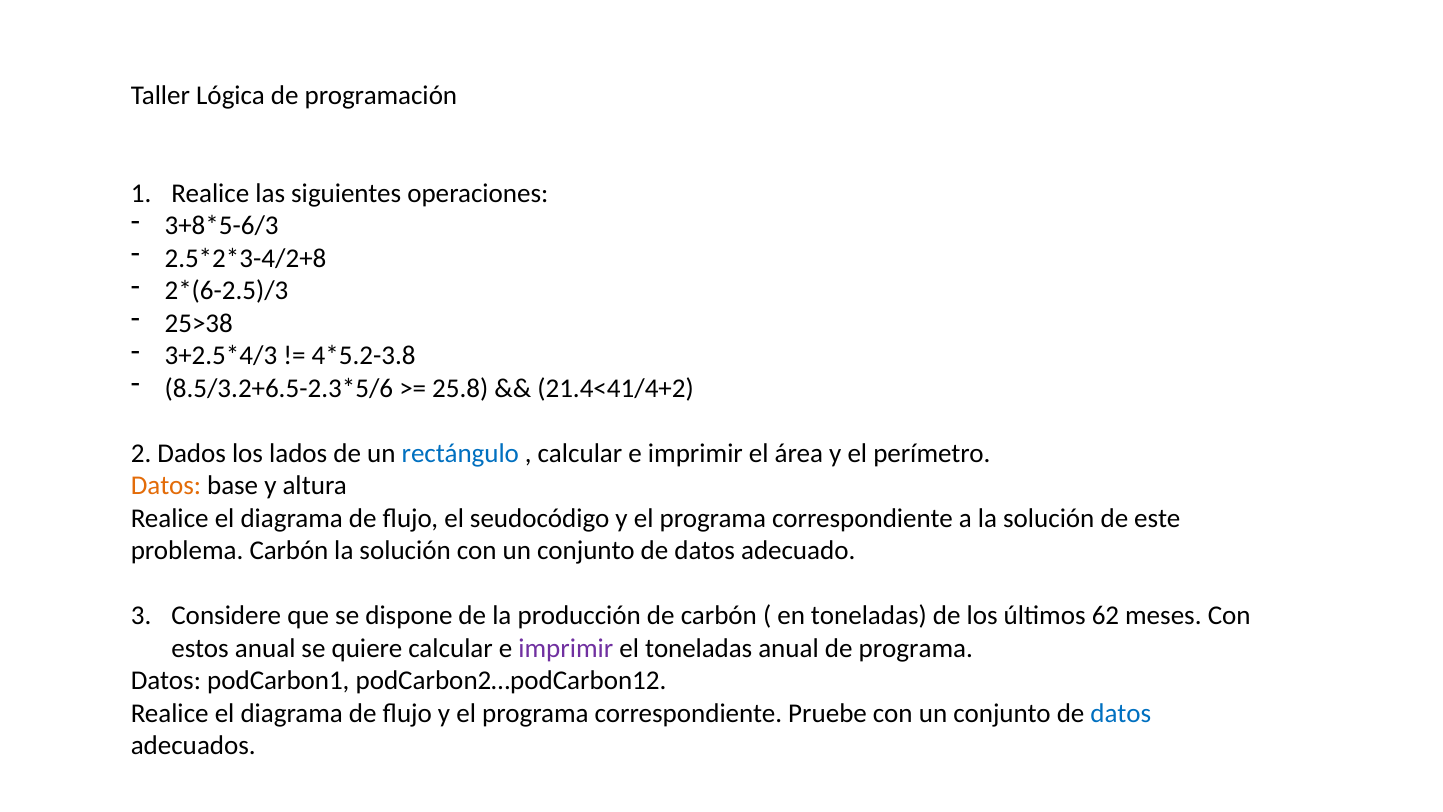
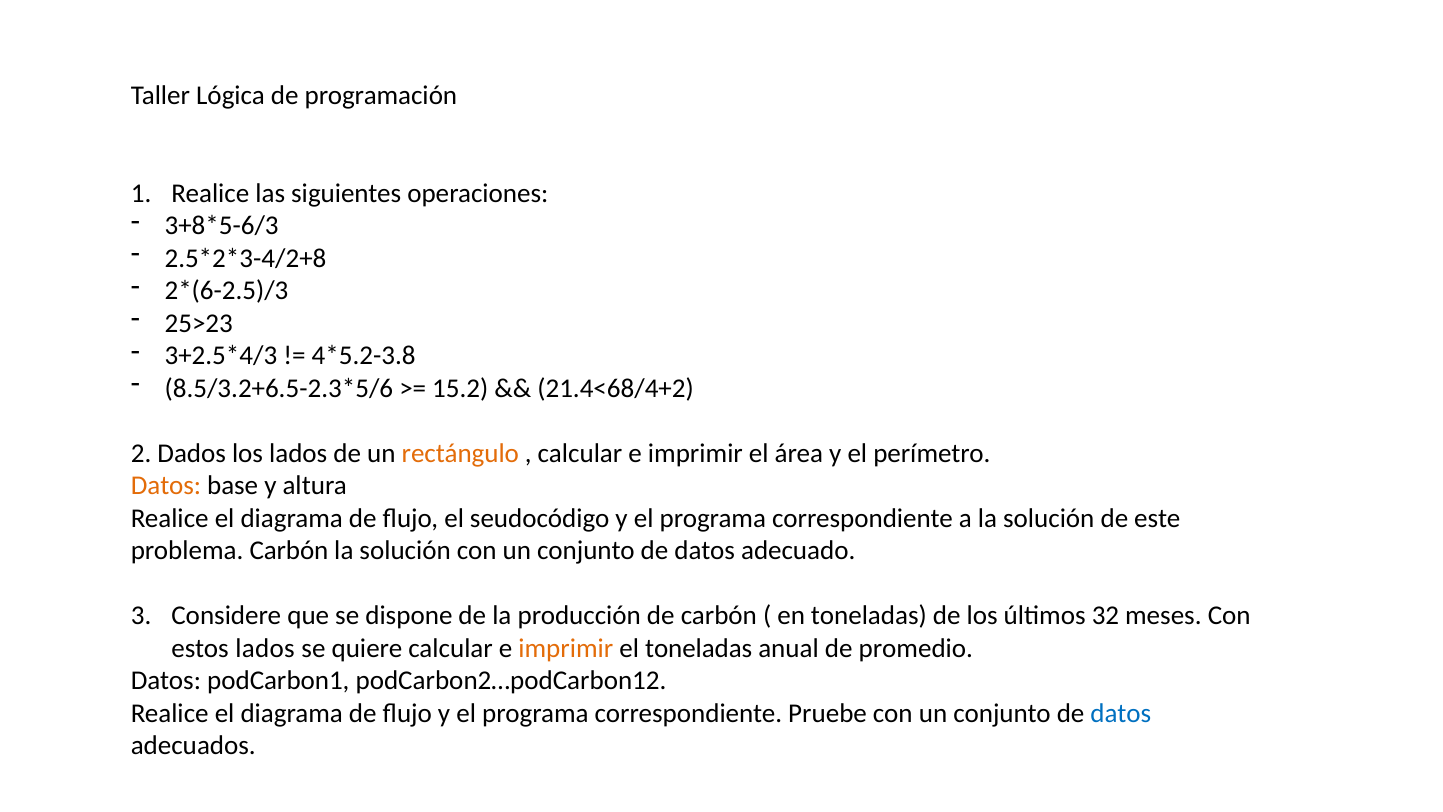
25>38: 25>38 -> 25>23
25.8: 25.8 -> 15.2
21.4<41/4+2: 21.4<41/4+2 -> 21.4<68/4+2
rectángulo colour: blue -> orange
62: 62 -> 32
estos anual: anual -> lados
imprimir at (566, 648) colour: purple -> orange
de programa: programa -> promedio
